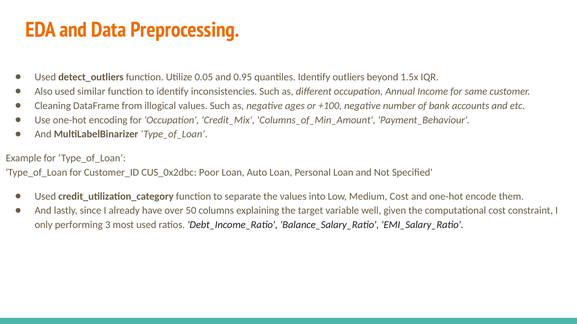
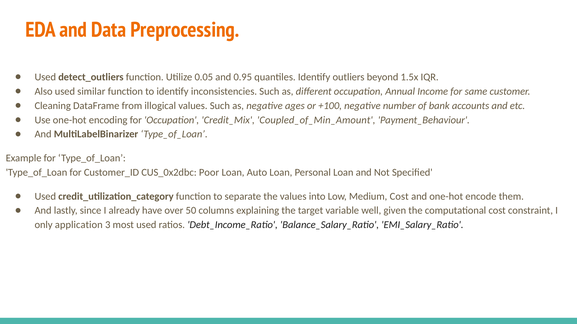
Columns_of_Min_Amount: Columns_of_Min_Amount -> Coupled_of_Min_Amount
performing: performing -> application
